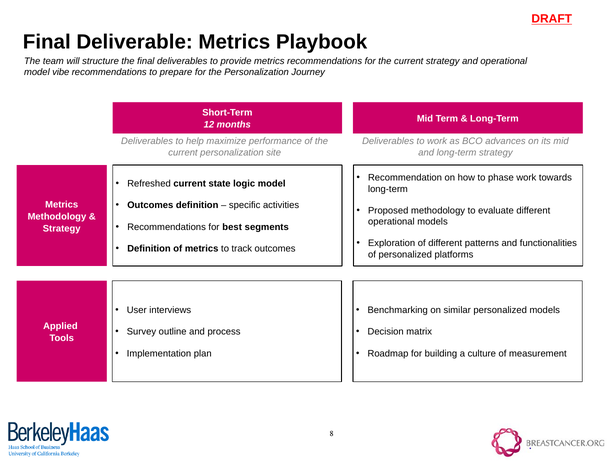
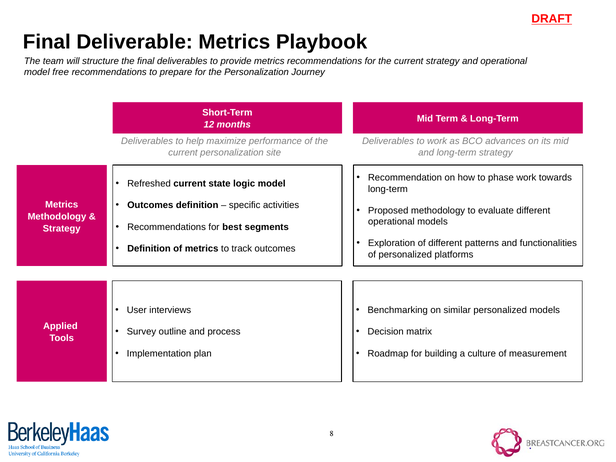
vibe: vibe -> free
